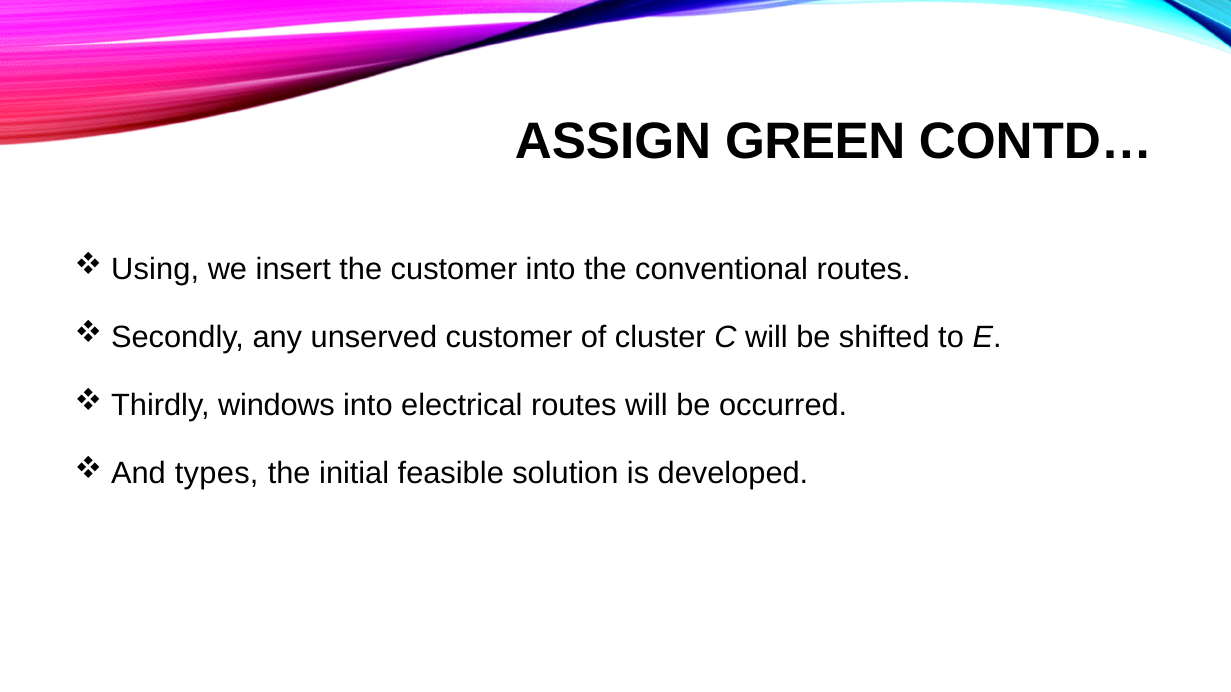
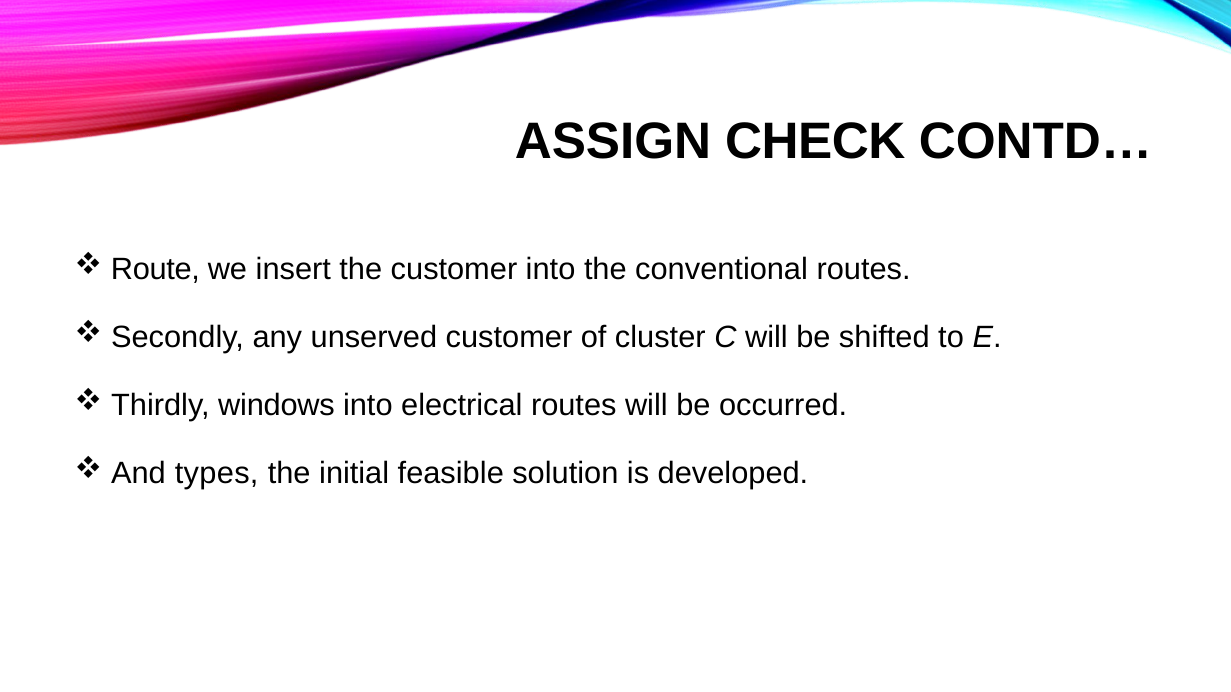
GREEN: GREEN -> CHECK
Using: Using -> Route
